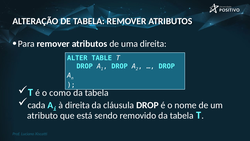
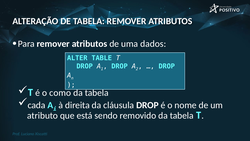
uma direita: direita -> dados
